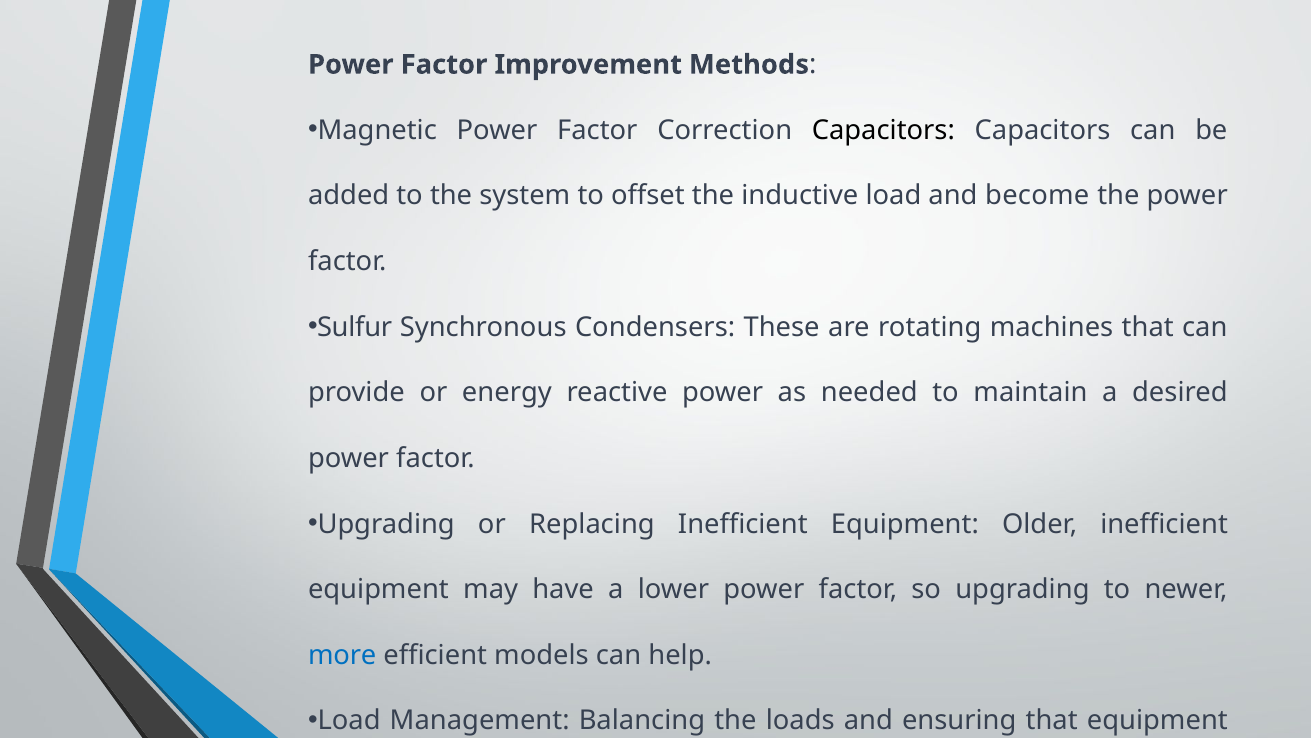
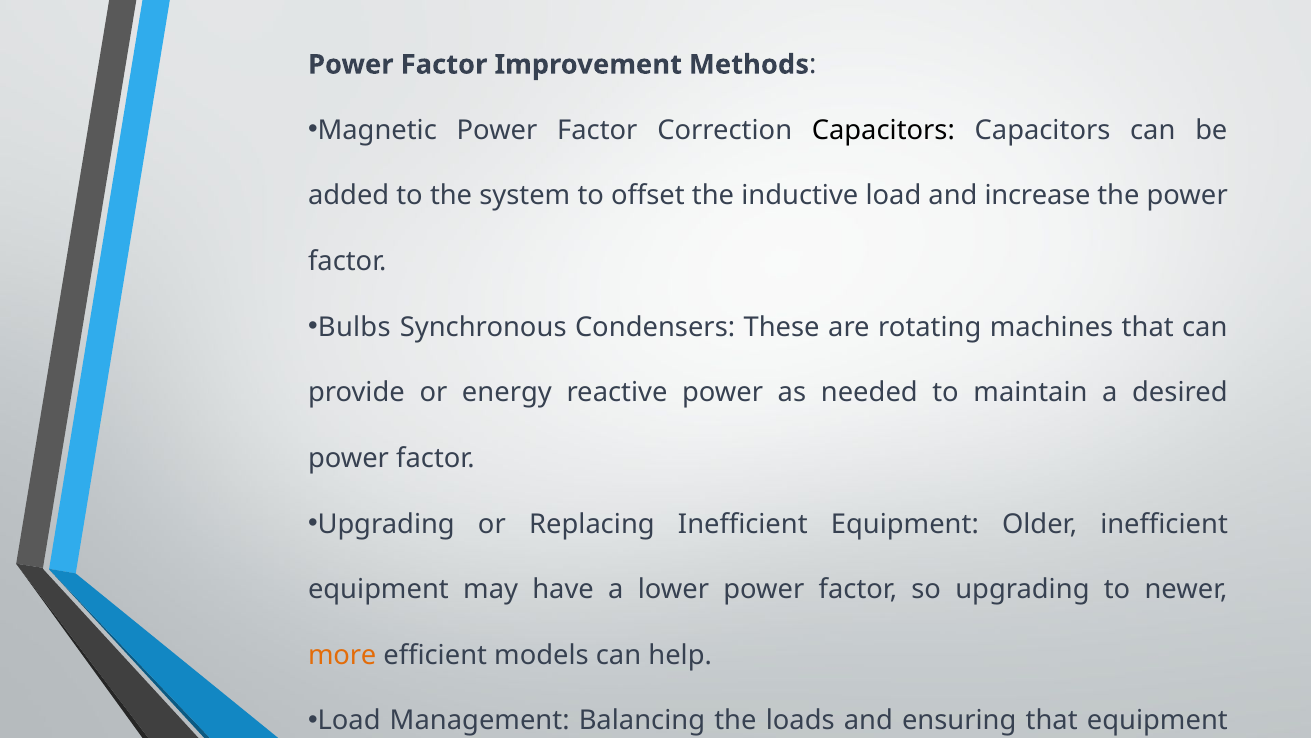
become: become -> increase
Sulfur: Sulfur -> Bulbs
more colour: blue -> orange
